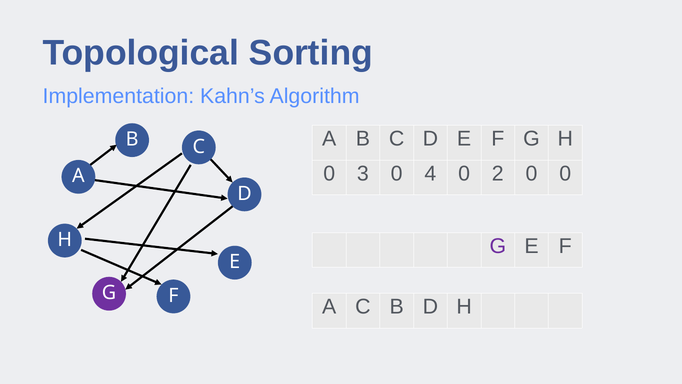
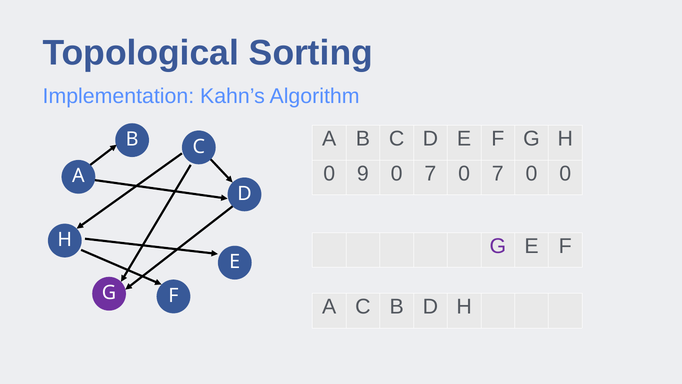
3: 3 -> 9
4 at (430, 173): 4 -> 7
2 at (498, 173): 2 -> 7
